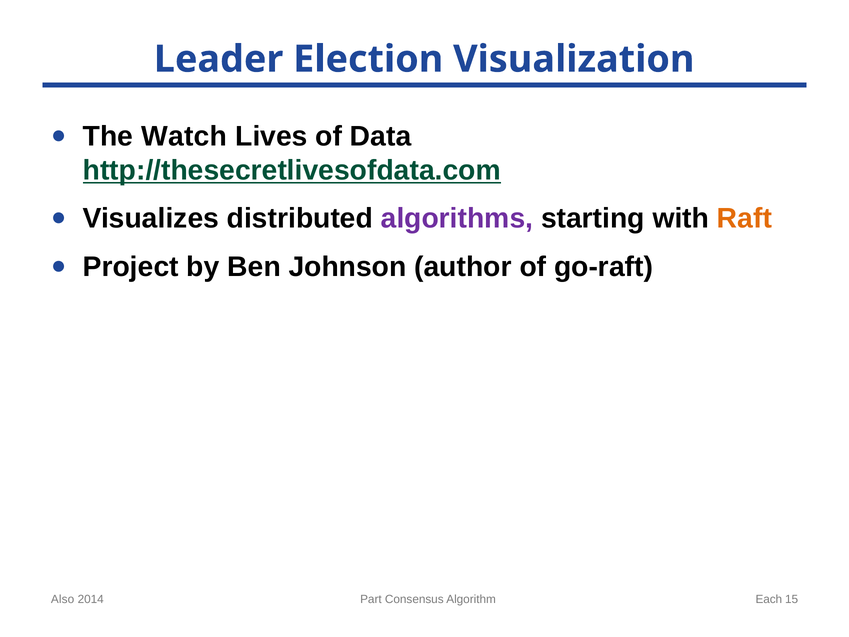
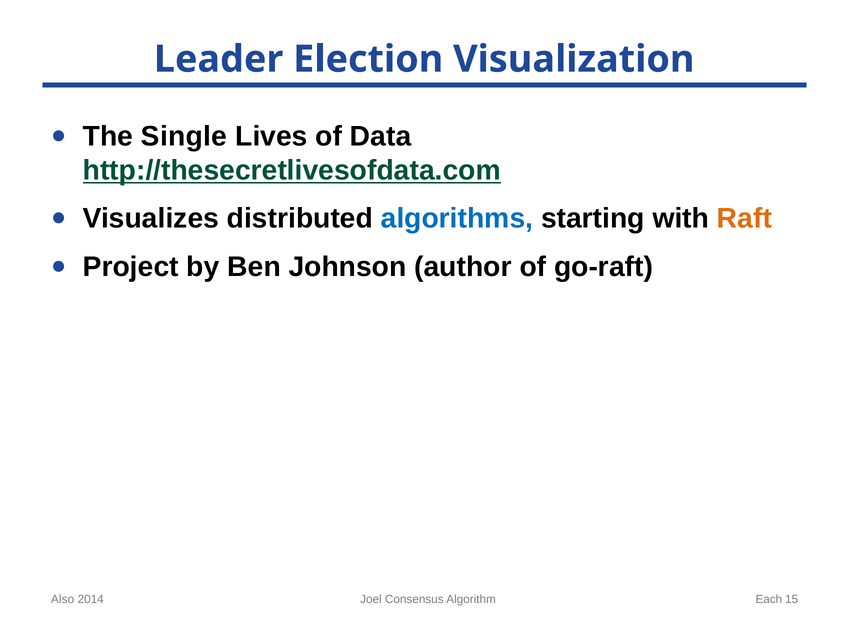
Watch: Watch -> Single
algorithms colour: purple -> blue
Part: Part -> Joel
